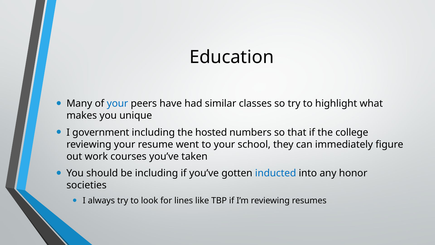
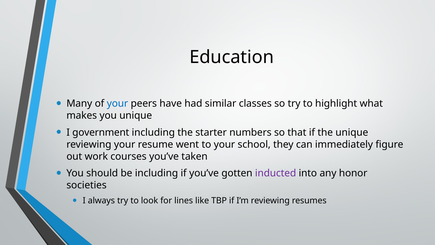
hosted: hosted -> starter
the college: college -> unique
inducted colour: blue -> purple
